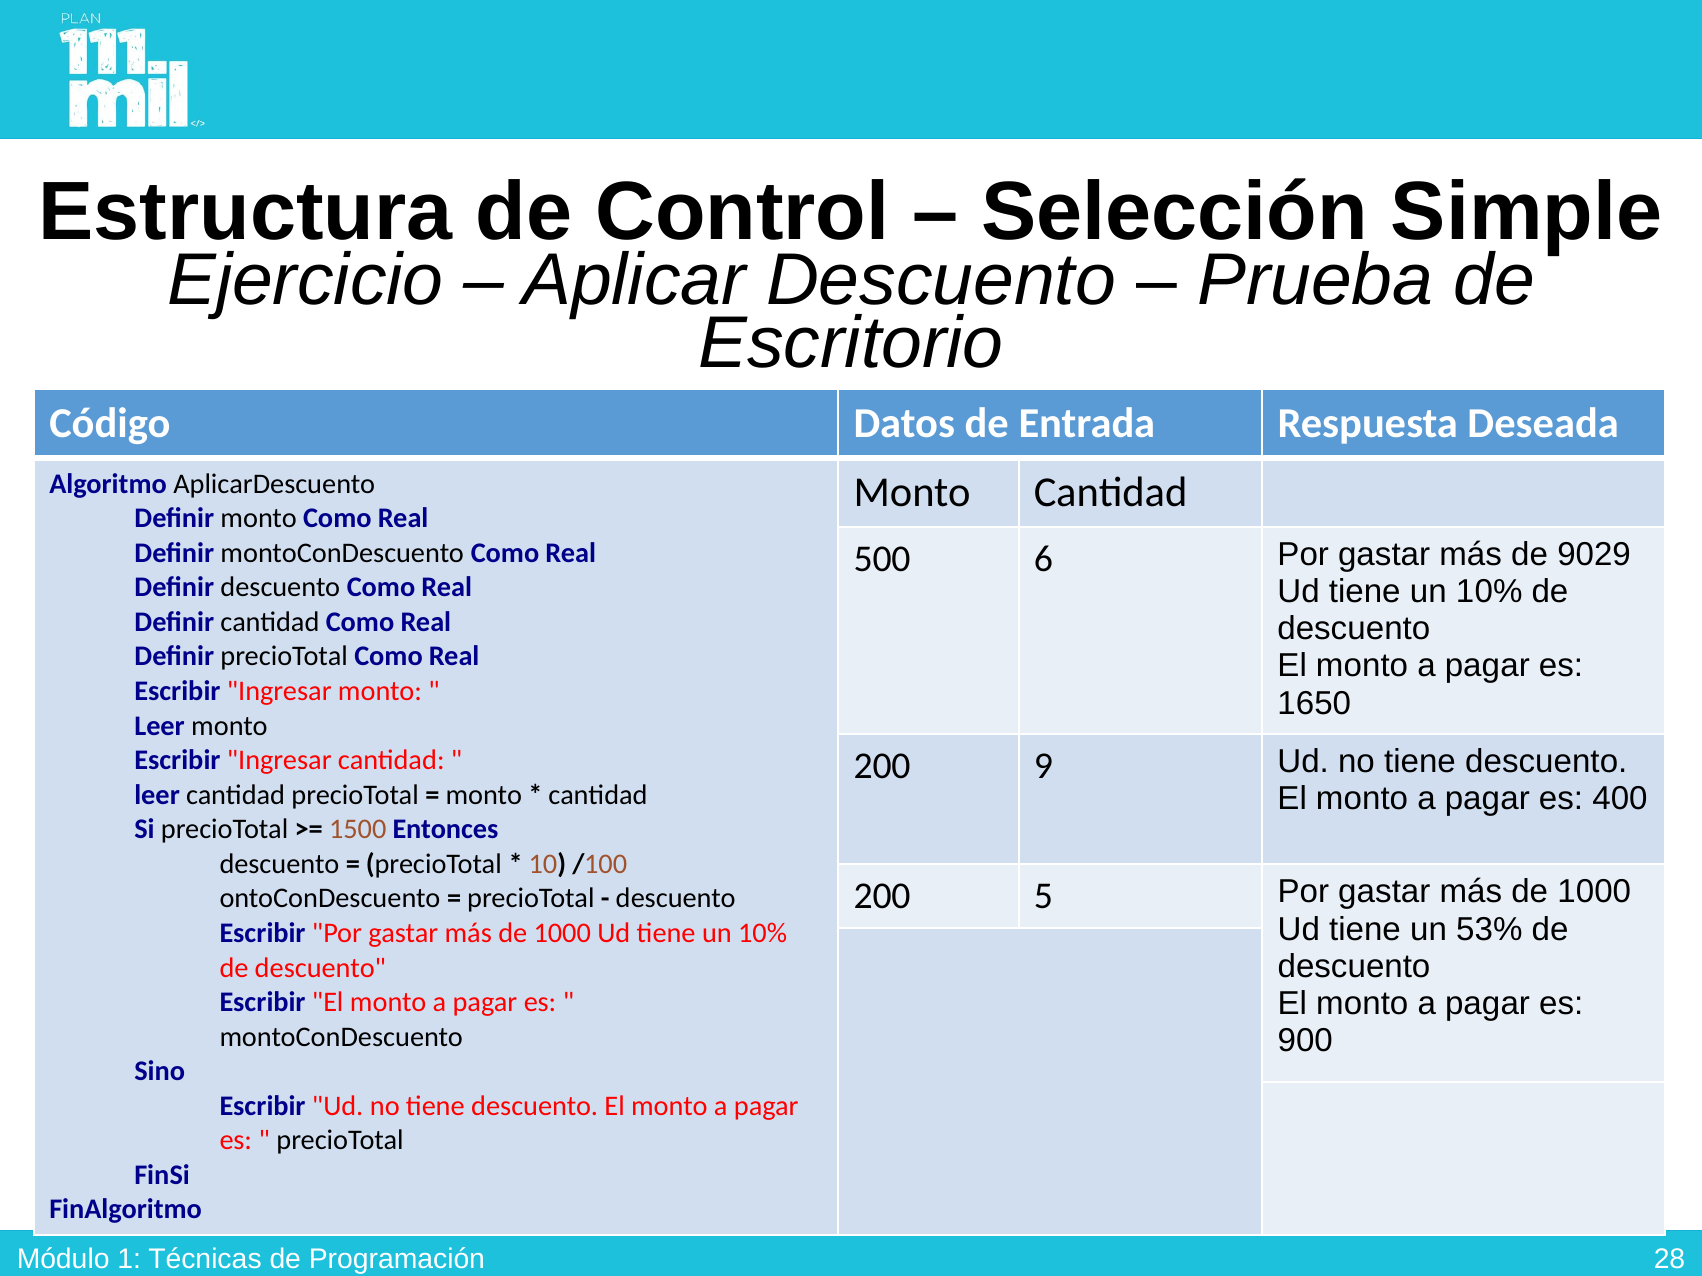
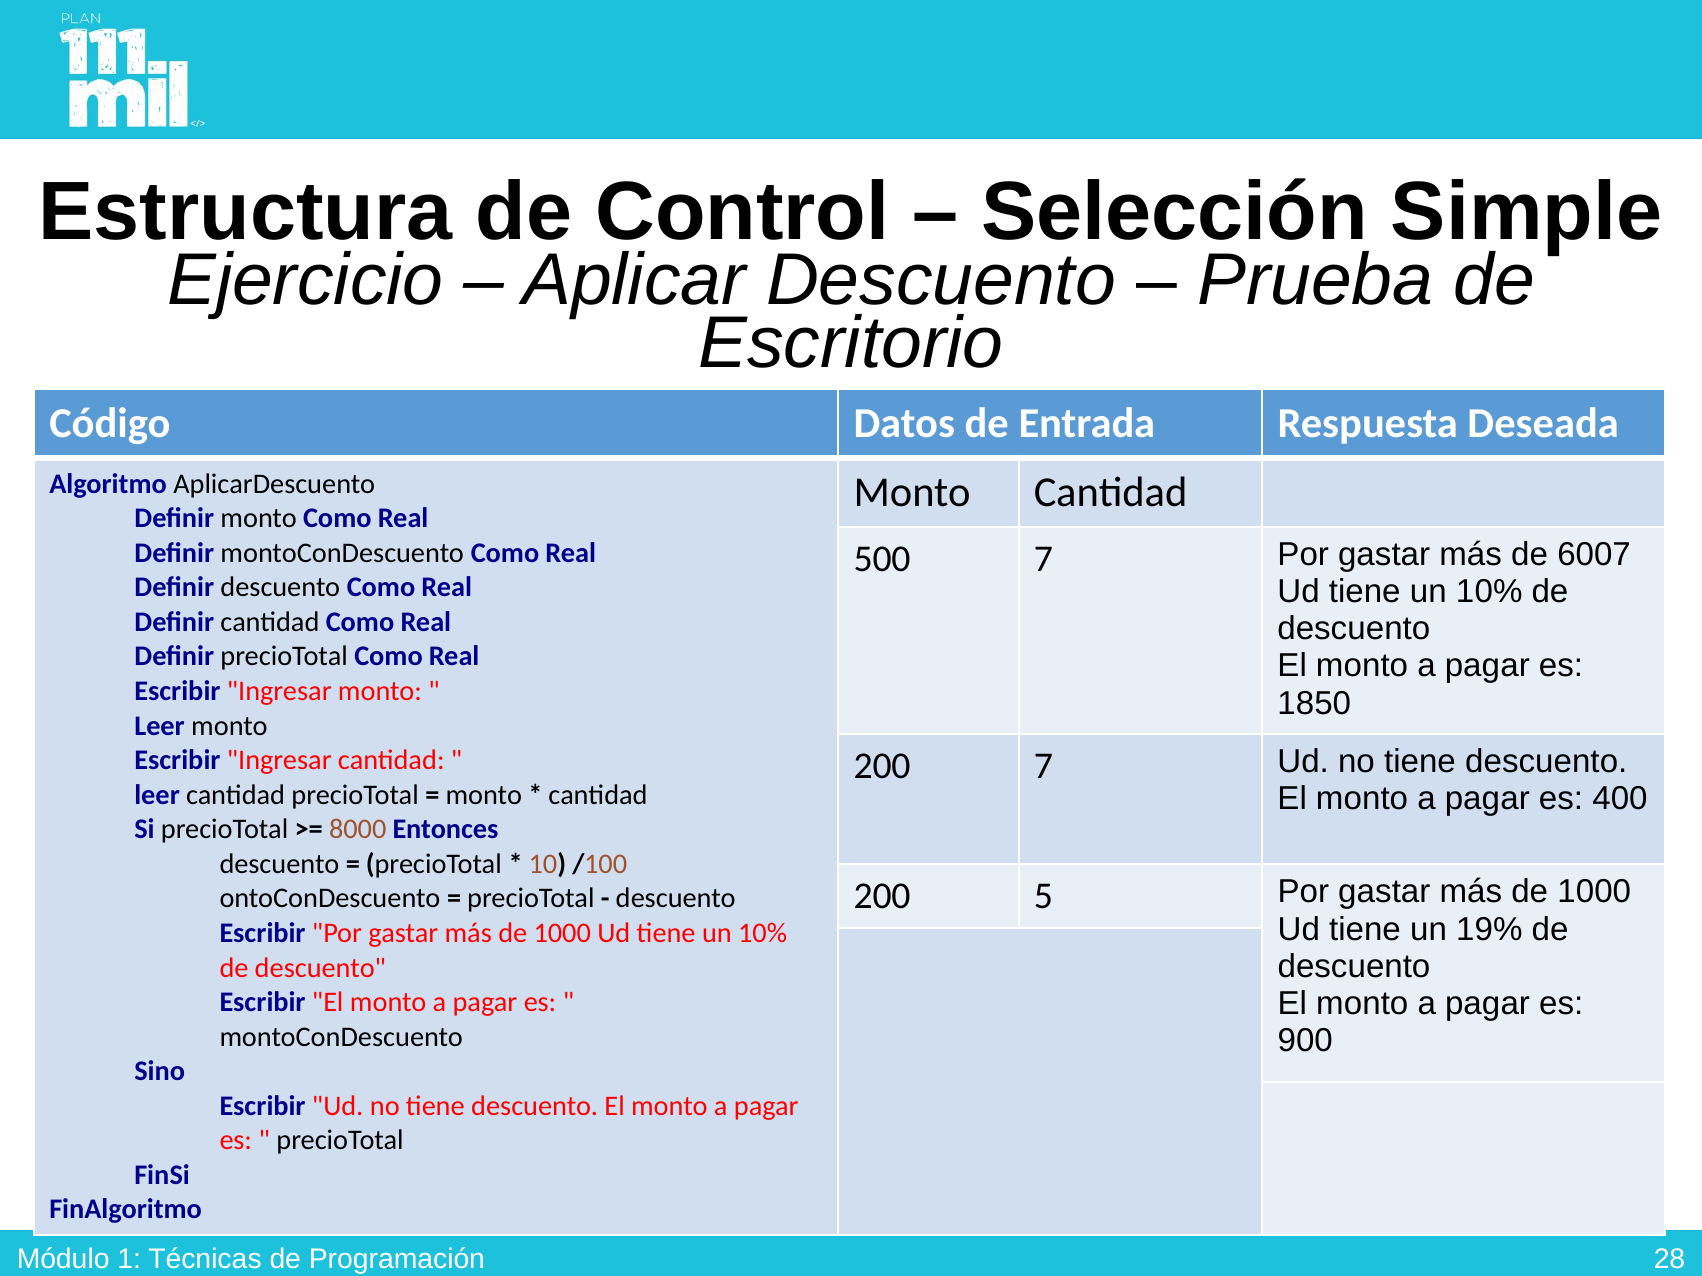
500 6: 6 -> 7
9029: 9029 -> 6007
1650: 1650 -> 1850
200 9: 9 -> 7
1500: 1500 -> 8000
53%: 53% -> 19%
